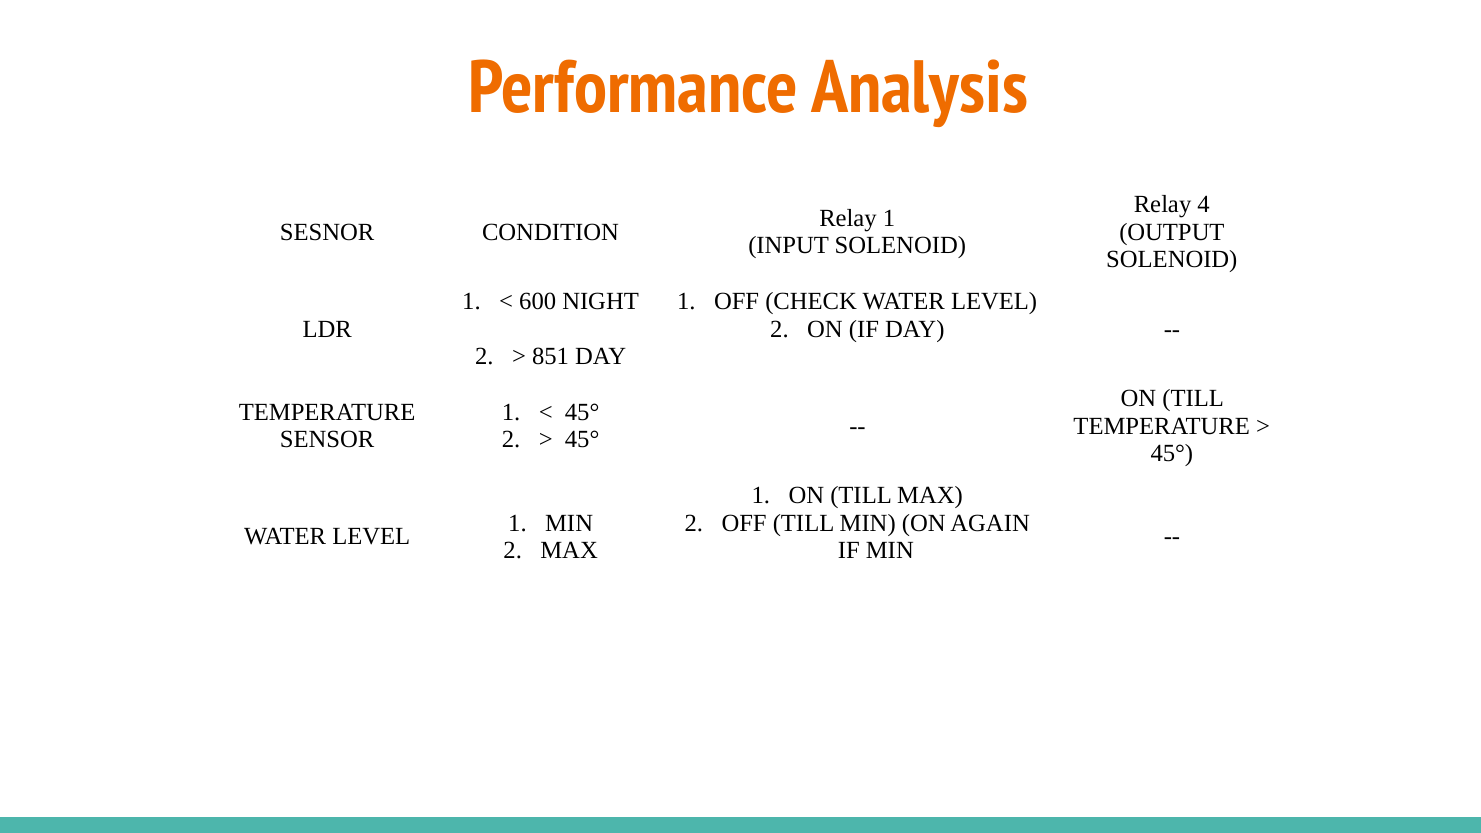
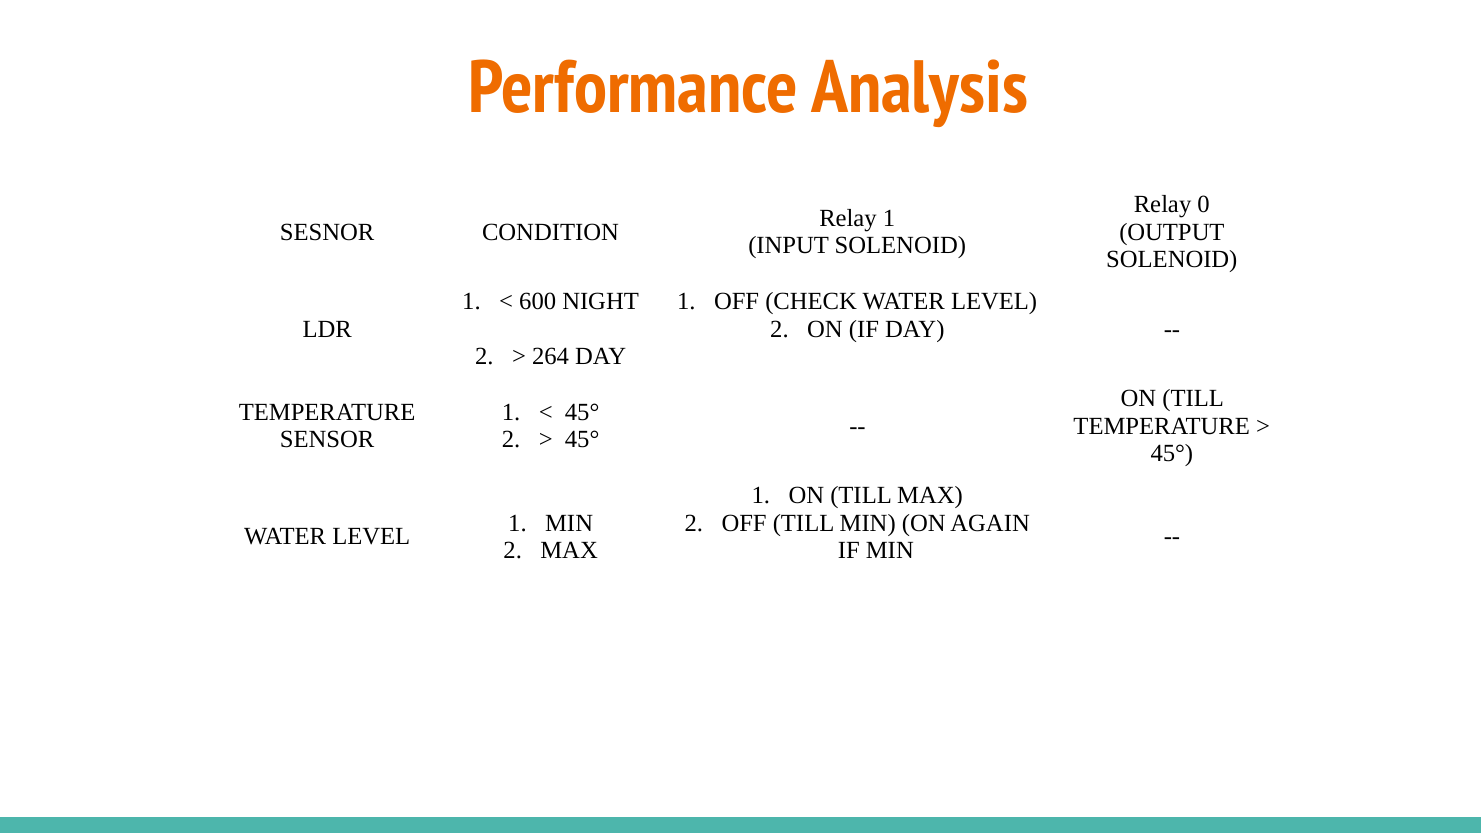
4: 4 -> 0
851: 851 -> 264
